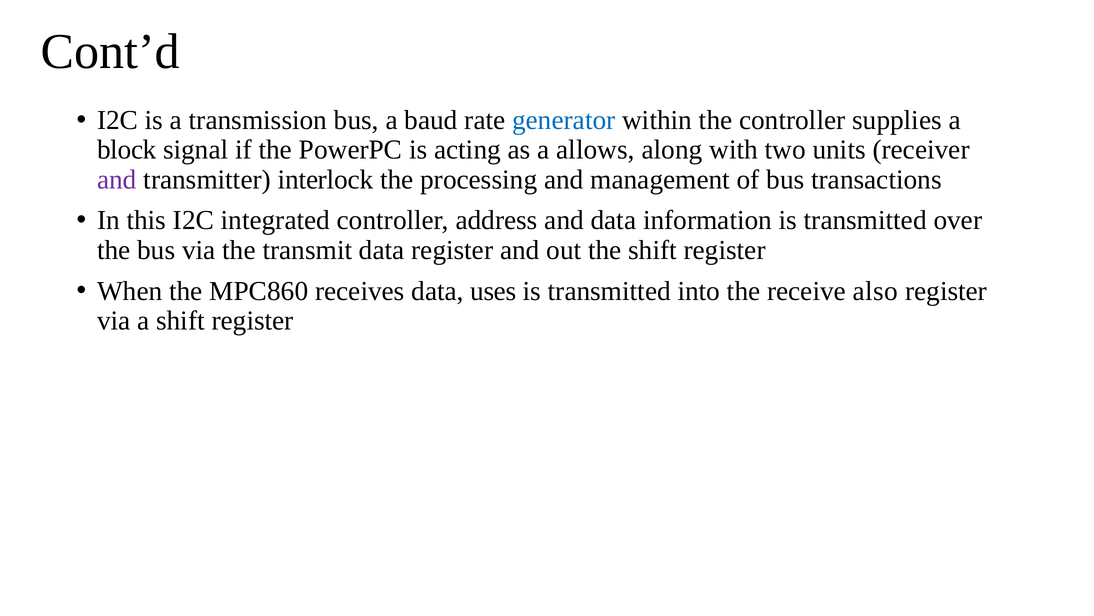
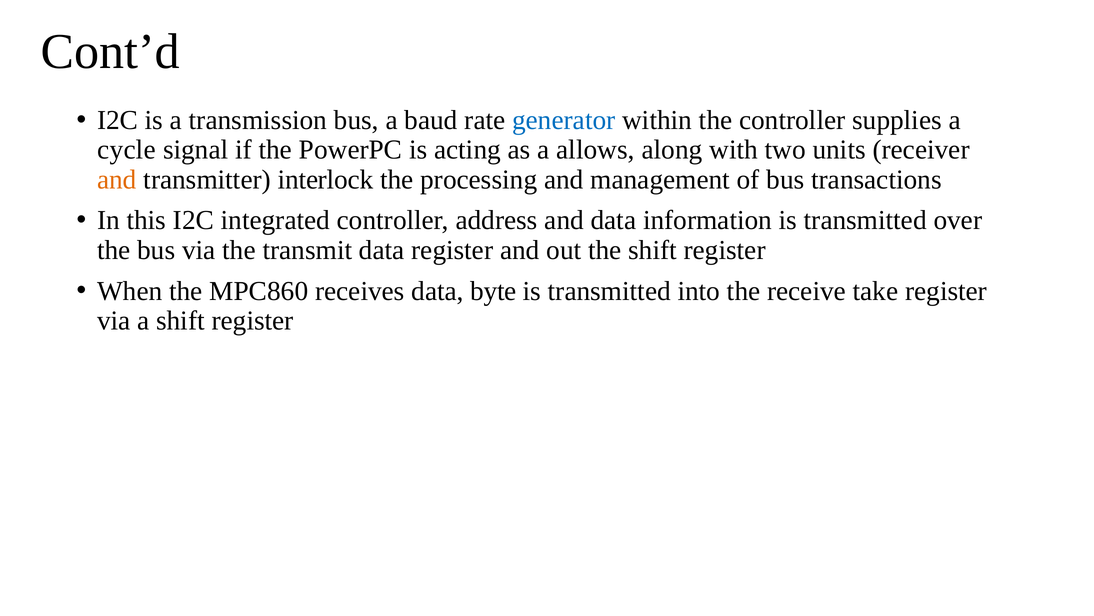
block: block -> cycle
and at (117, 179) colour: purple -> orange
uses: uses -> byte
also: also -> take
